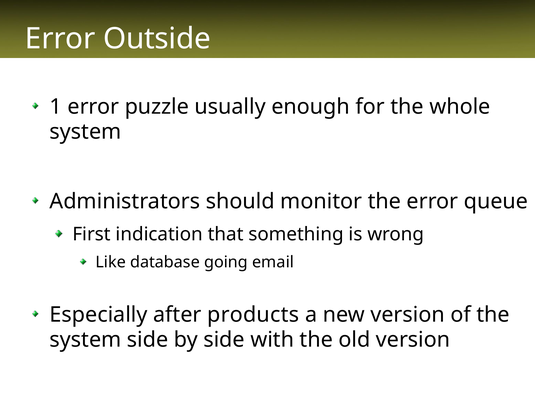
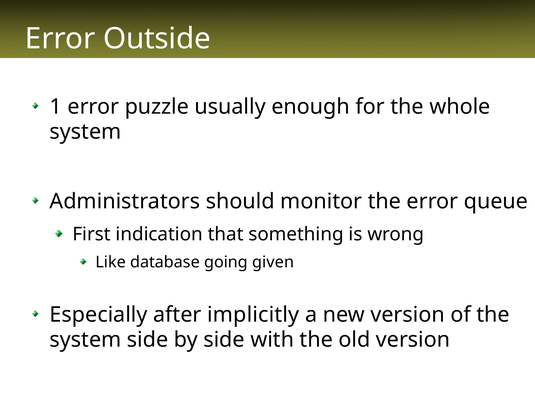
email: email -> given
products: products -> implicitly
